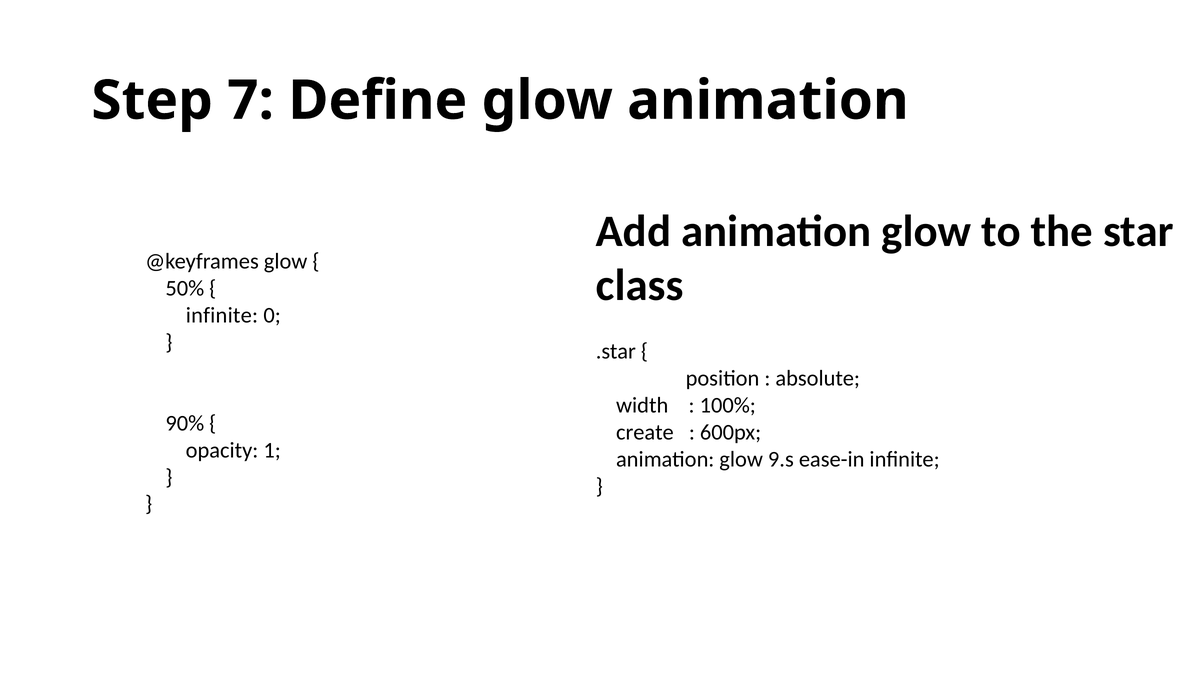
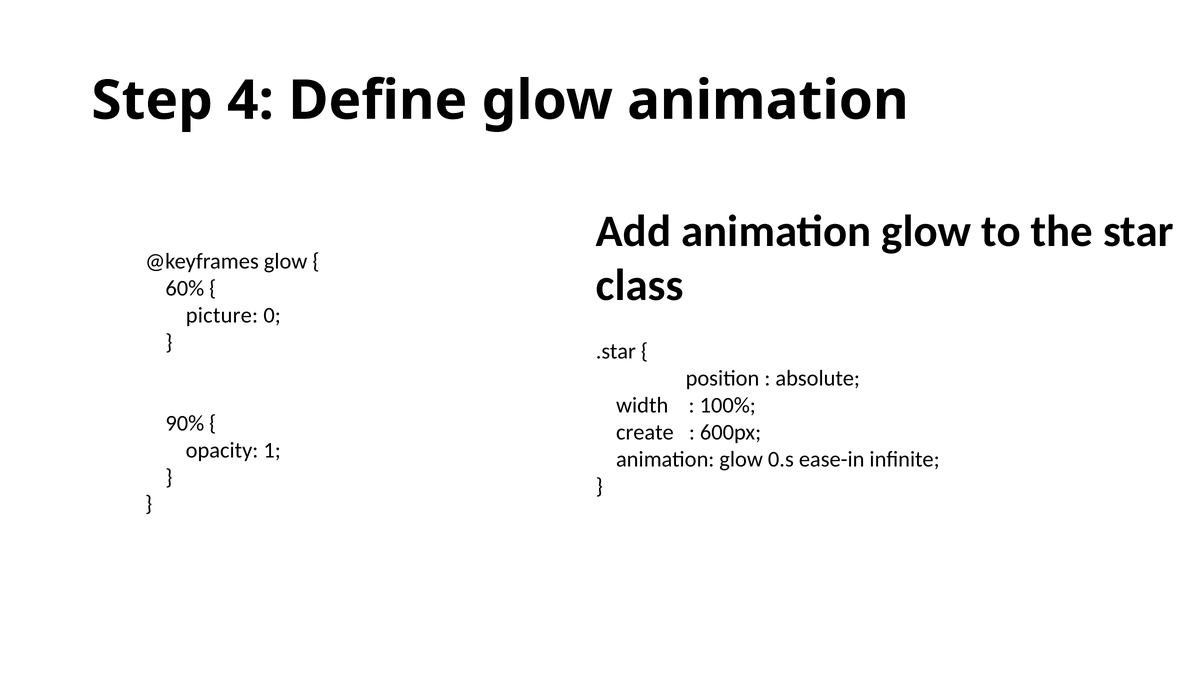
7: 7 -> 4
50%: 50% -> 60%
infinite at (222, 315): infinite -> picture
9.s: 9.s -> 0.s
